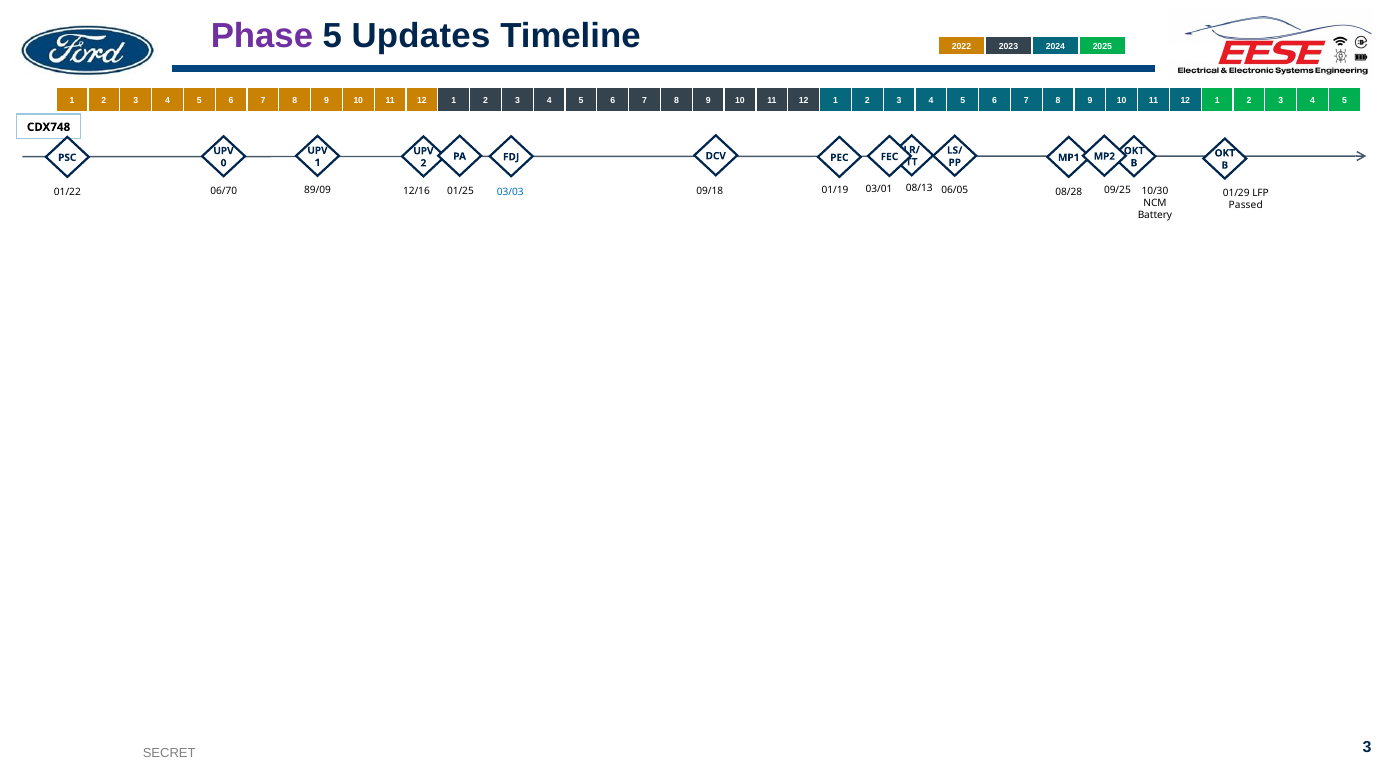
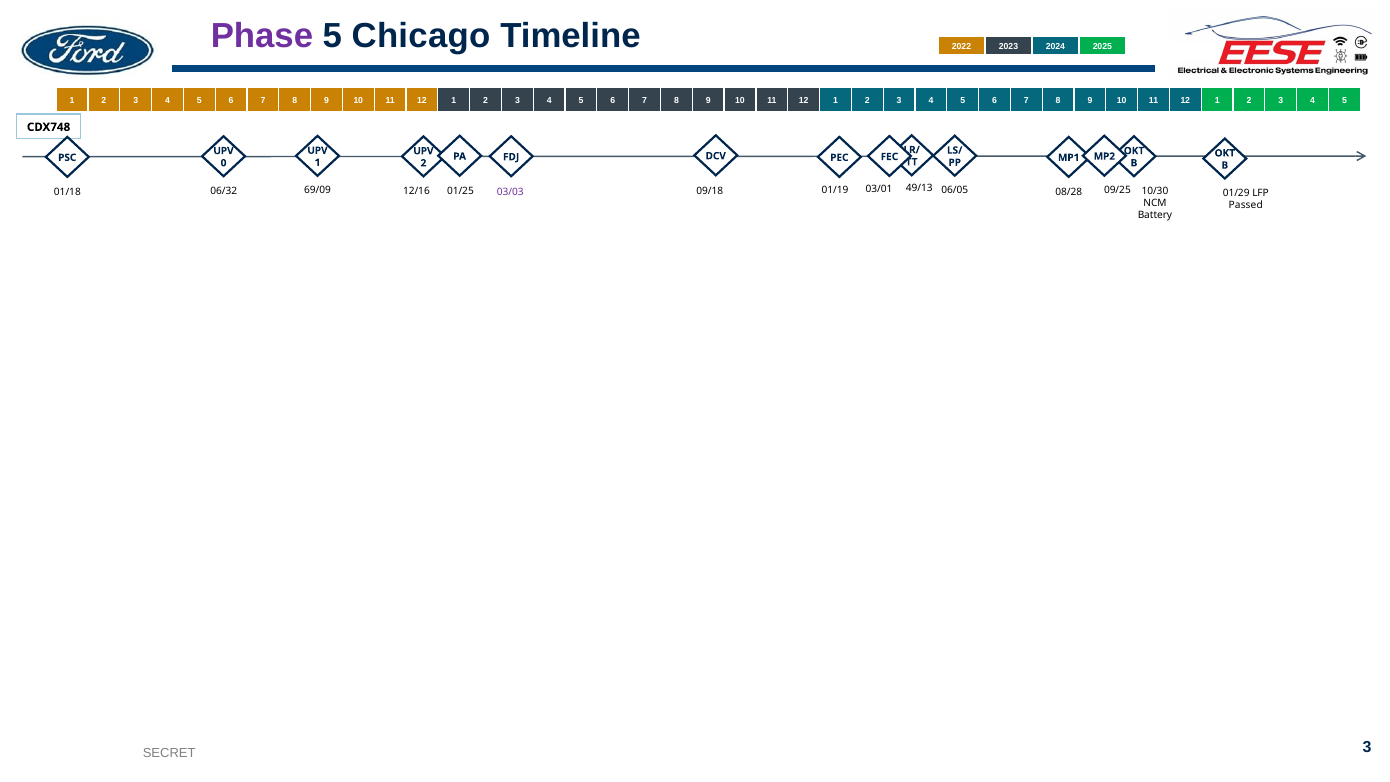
Updates: Updates -> Chicago
89/09: 89/09 -> 69/09
06/70: 06/70 -> 06/32
01/22: 01/22 -> 01/18
03/03 colour: blue -> purple
08/13: 08/13 -> 49/13
